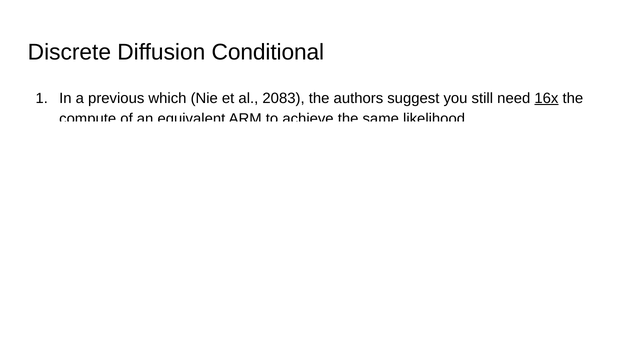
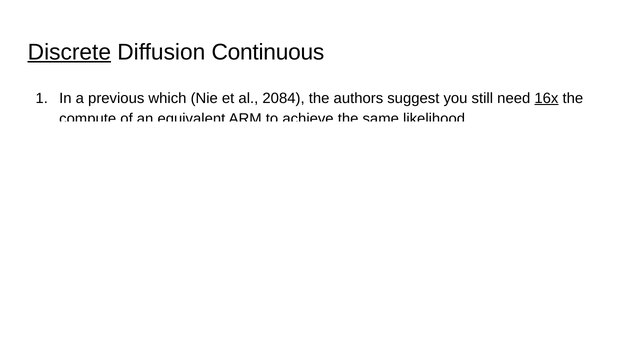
Discrete underline: none -> present
Conditional: Conditional -> Continuous
2083: 2083 -> 2084
